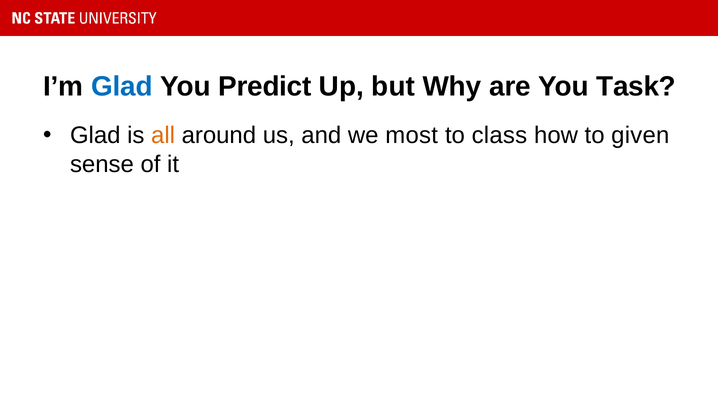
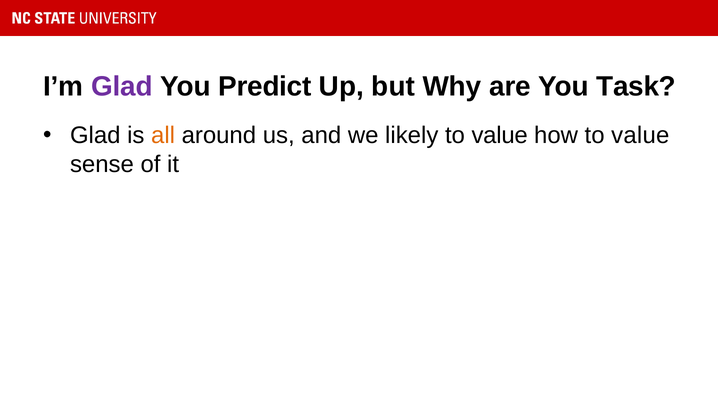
Glad at (122, 86) colour: blue -> purple
most: most -> likely
class at (499, 136): class -> value
how to given: given -> value
